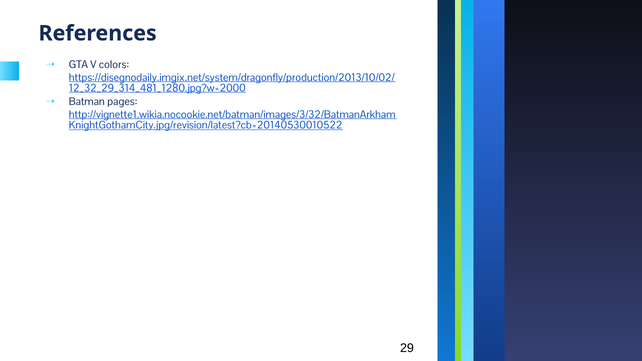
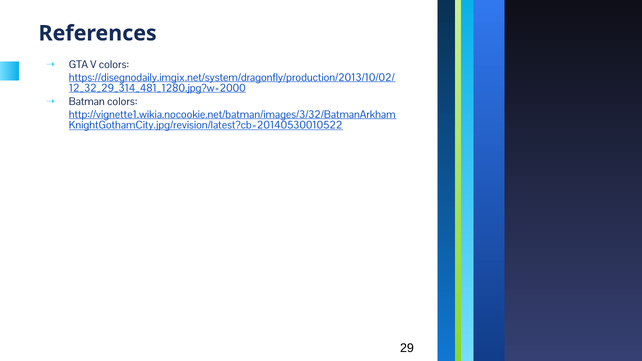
Batman pages: pages -> colors
